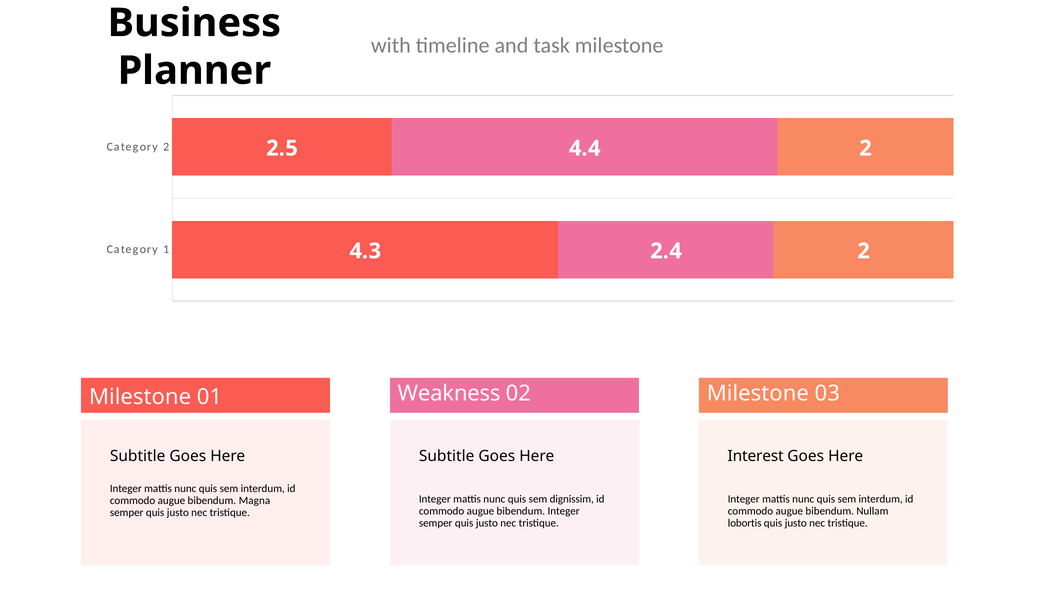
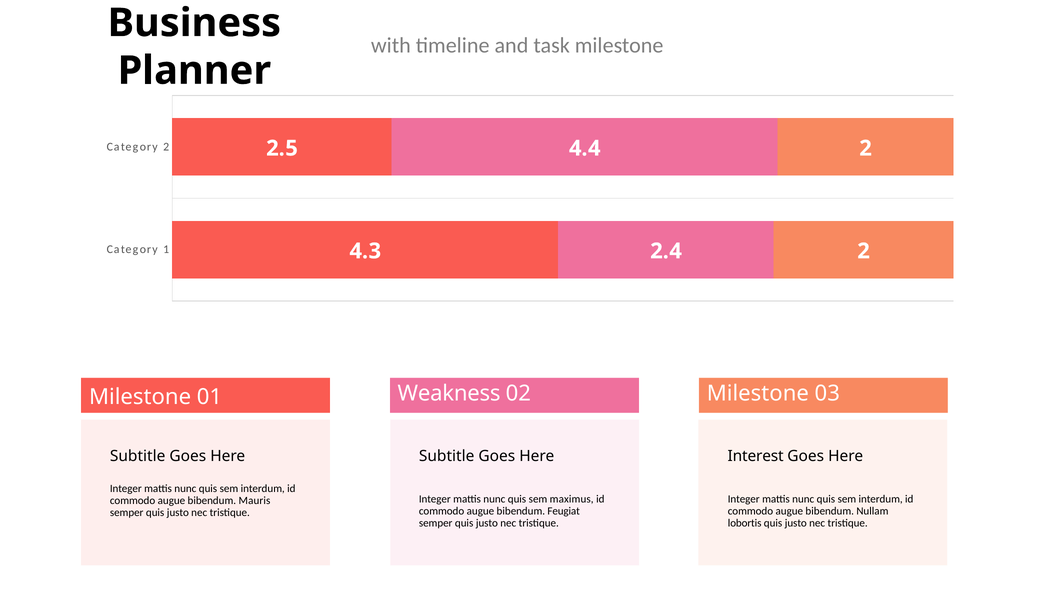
dignissim: dignissim -> maximus
Magna: Magna -> Mauris
bibendum Integer: Integer -> Feugiat
